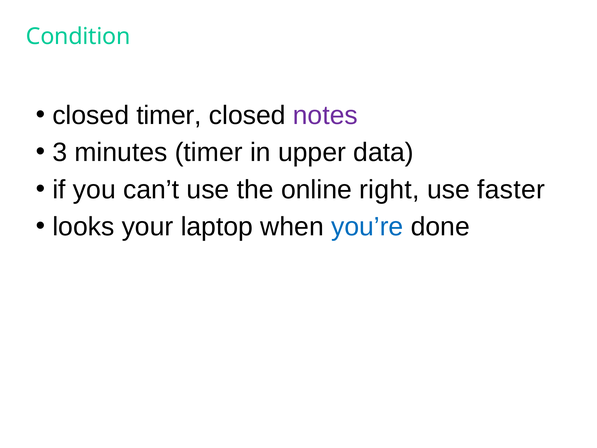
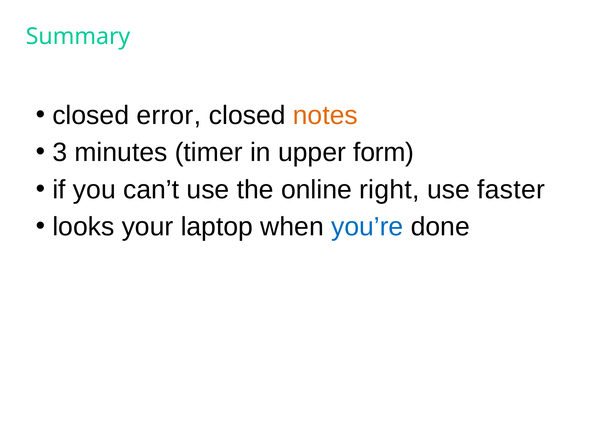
Condition: Condition -> Summary
closed timer: timer -> error
notes colour: purple -> orange
data: data -> form
